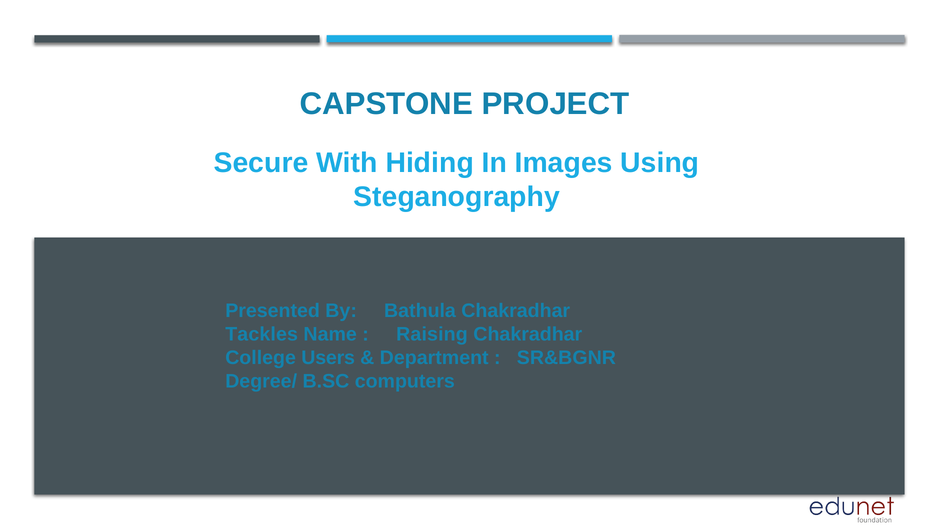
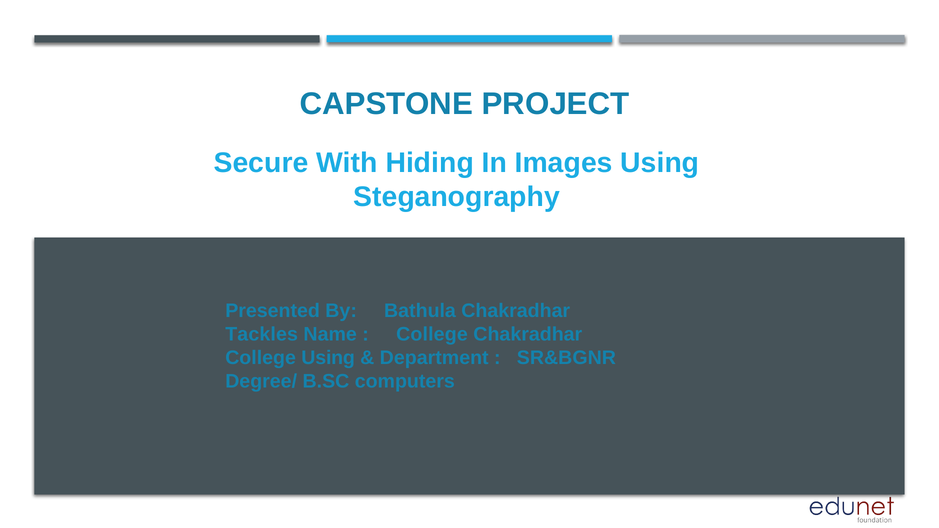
Raising at (432, 334): Raising -> College
College Users: Users -> Using
